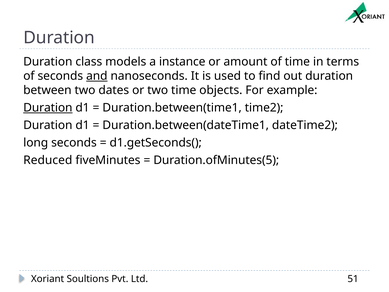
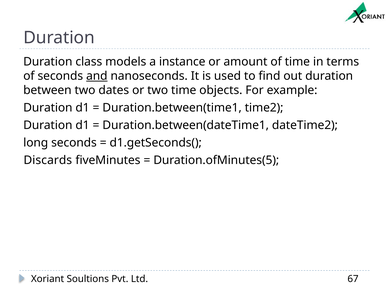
Duration at (48, 108) underline: present -> none
Reduced: Reduced -> Discards
51: 51 -> 67
